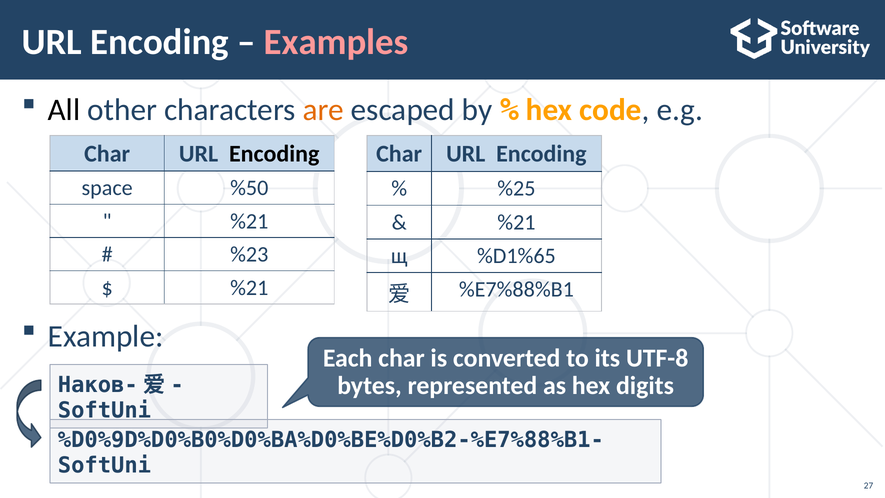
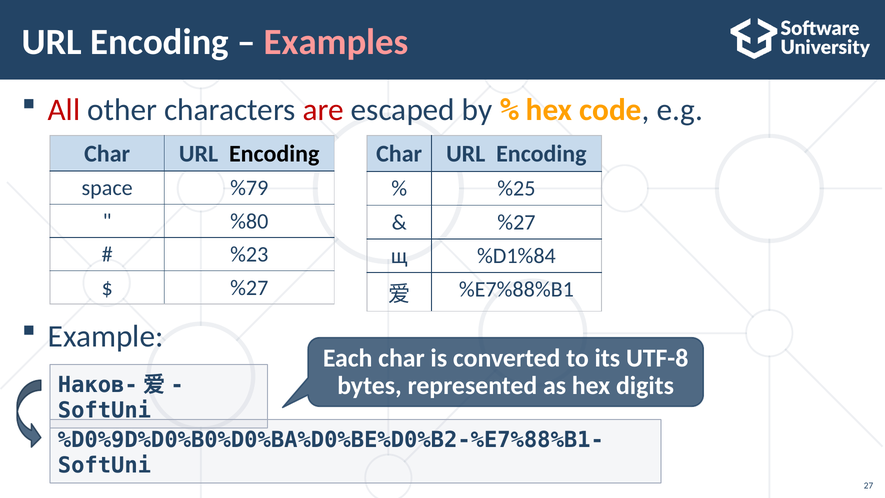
All colour: black -> red
are colour: orange -> red
%50: %50 -> %79
%21 at (249, 221): %21 -> %80
%21 at (516, 222): %21 -> %27
%D1%65: %D1%65 -> %D1%84
%21 at (249, 288): %21 -> %27
